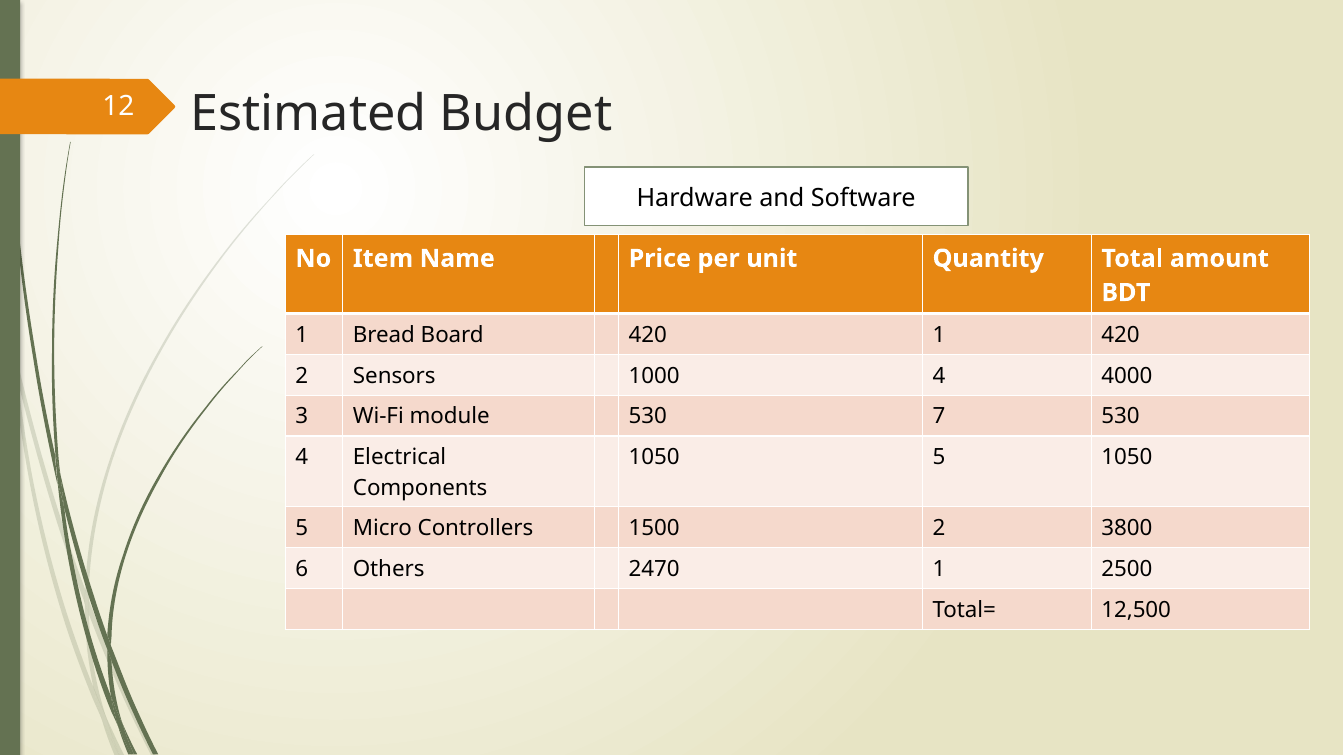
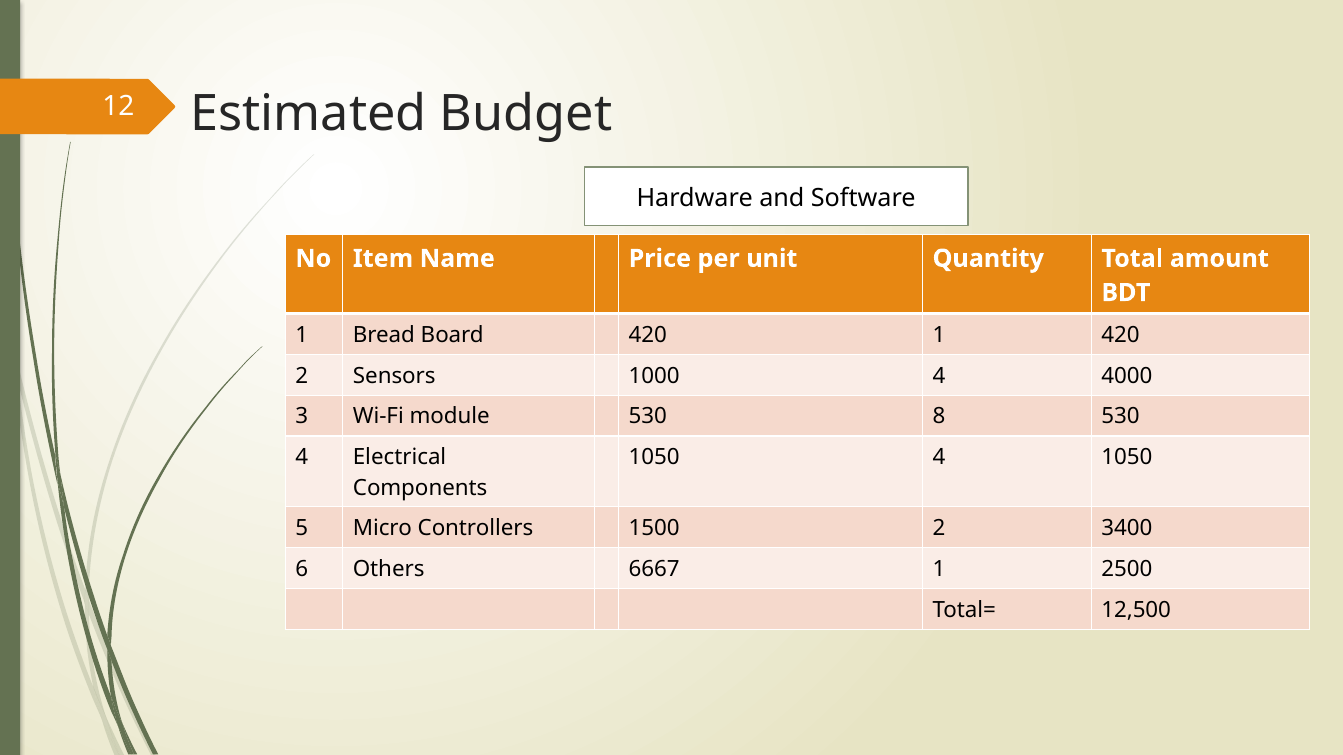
7: 7 -> 8
5 at (939, 458): 5 -> 4
3800: 3800 -> 3400
2470: 2470 -> 6667
